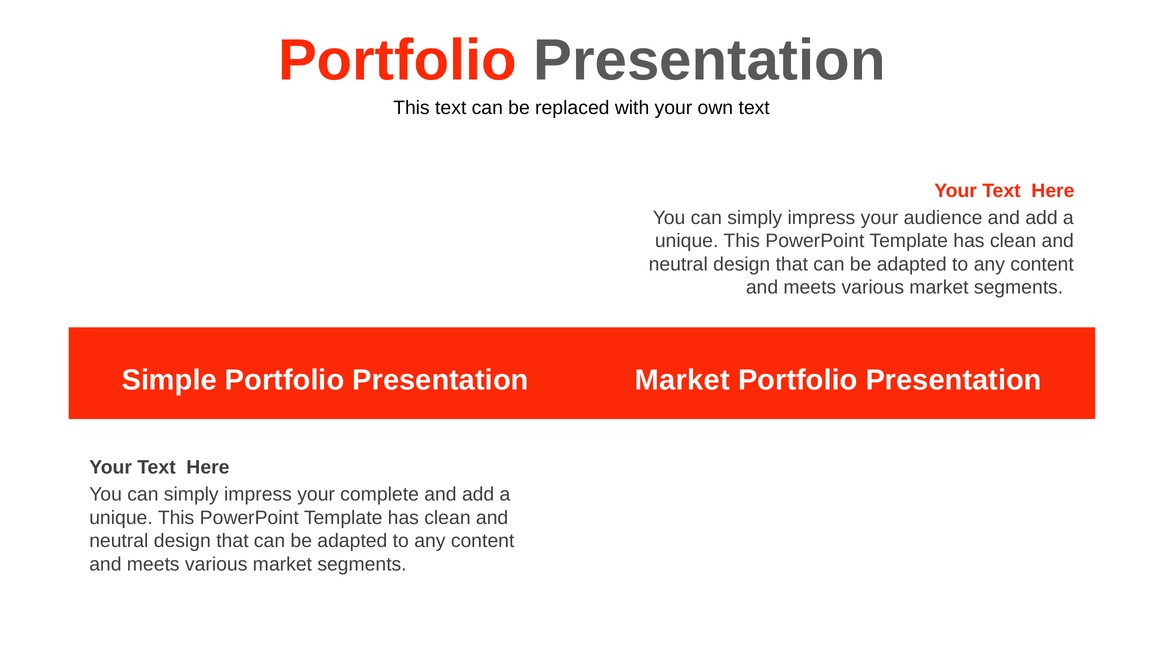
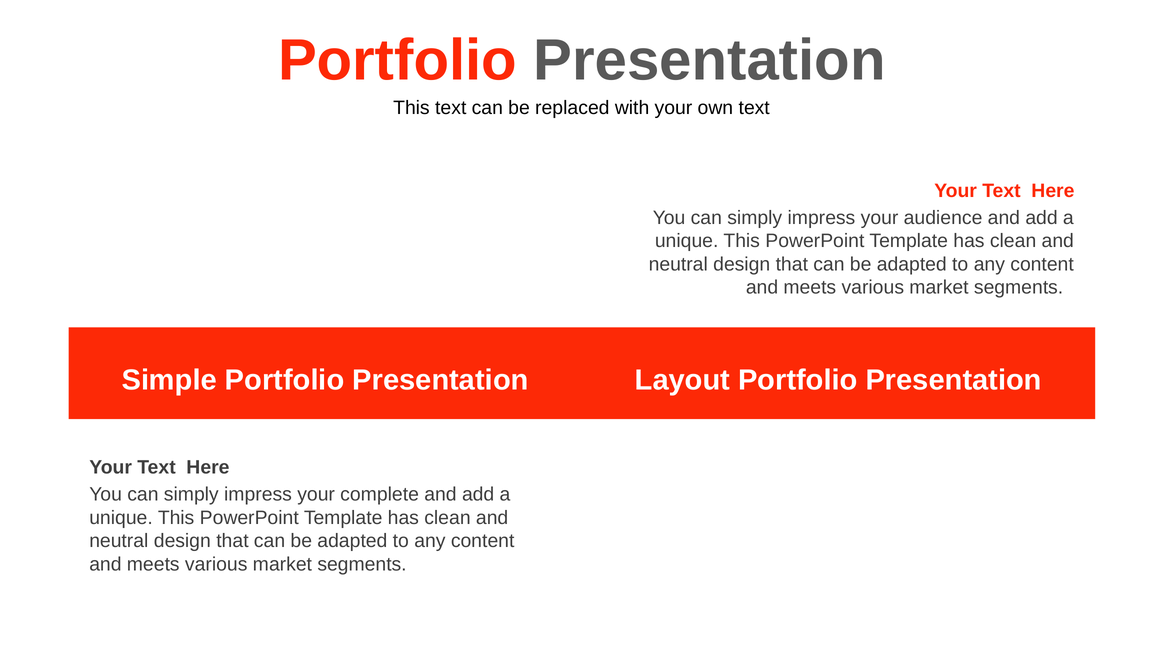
Presentation Market: Market -> Layout
